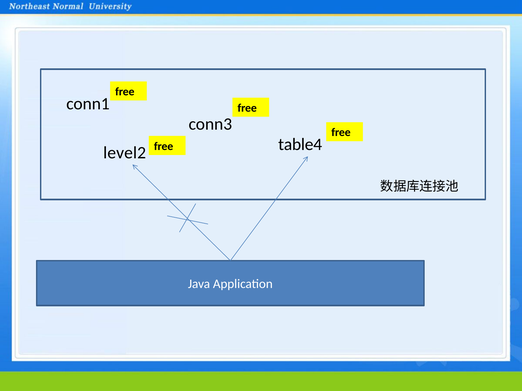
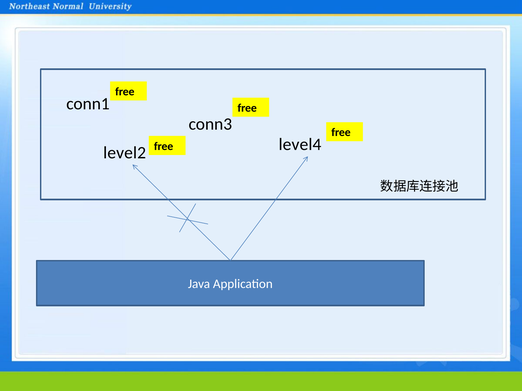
table4: table4 -> level4
